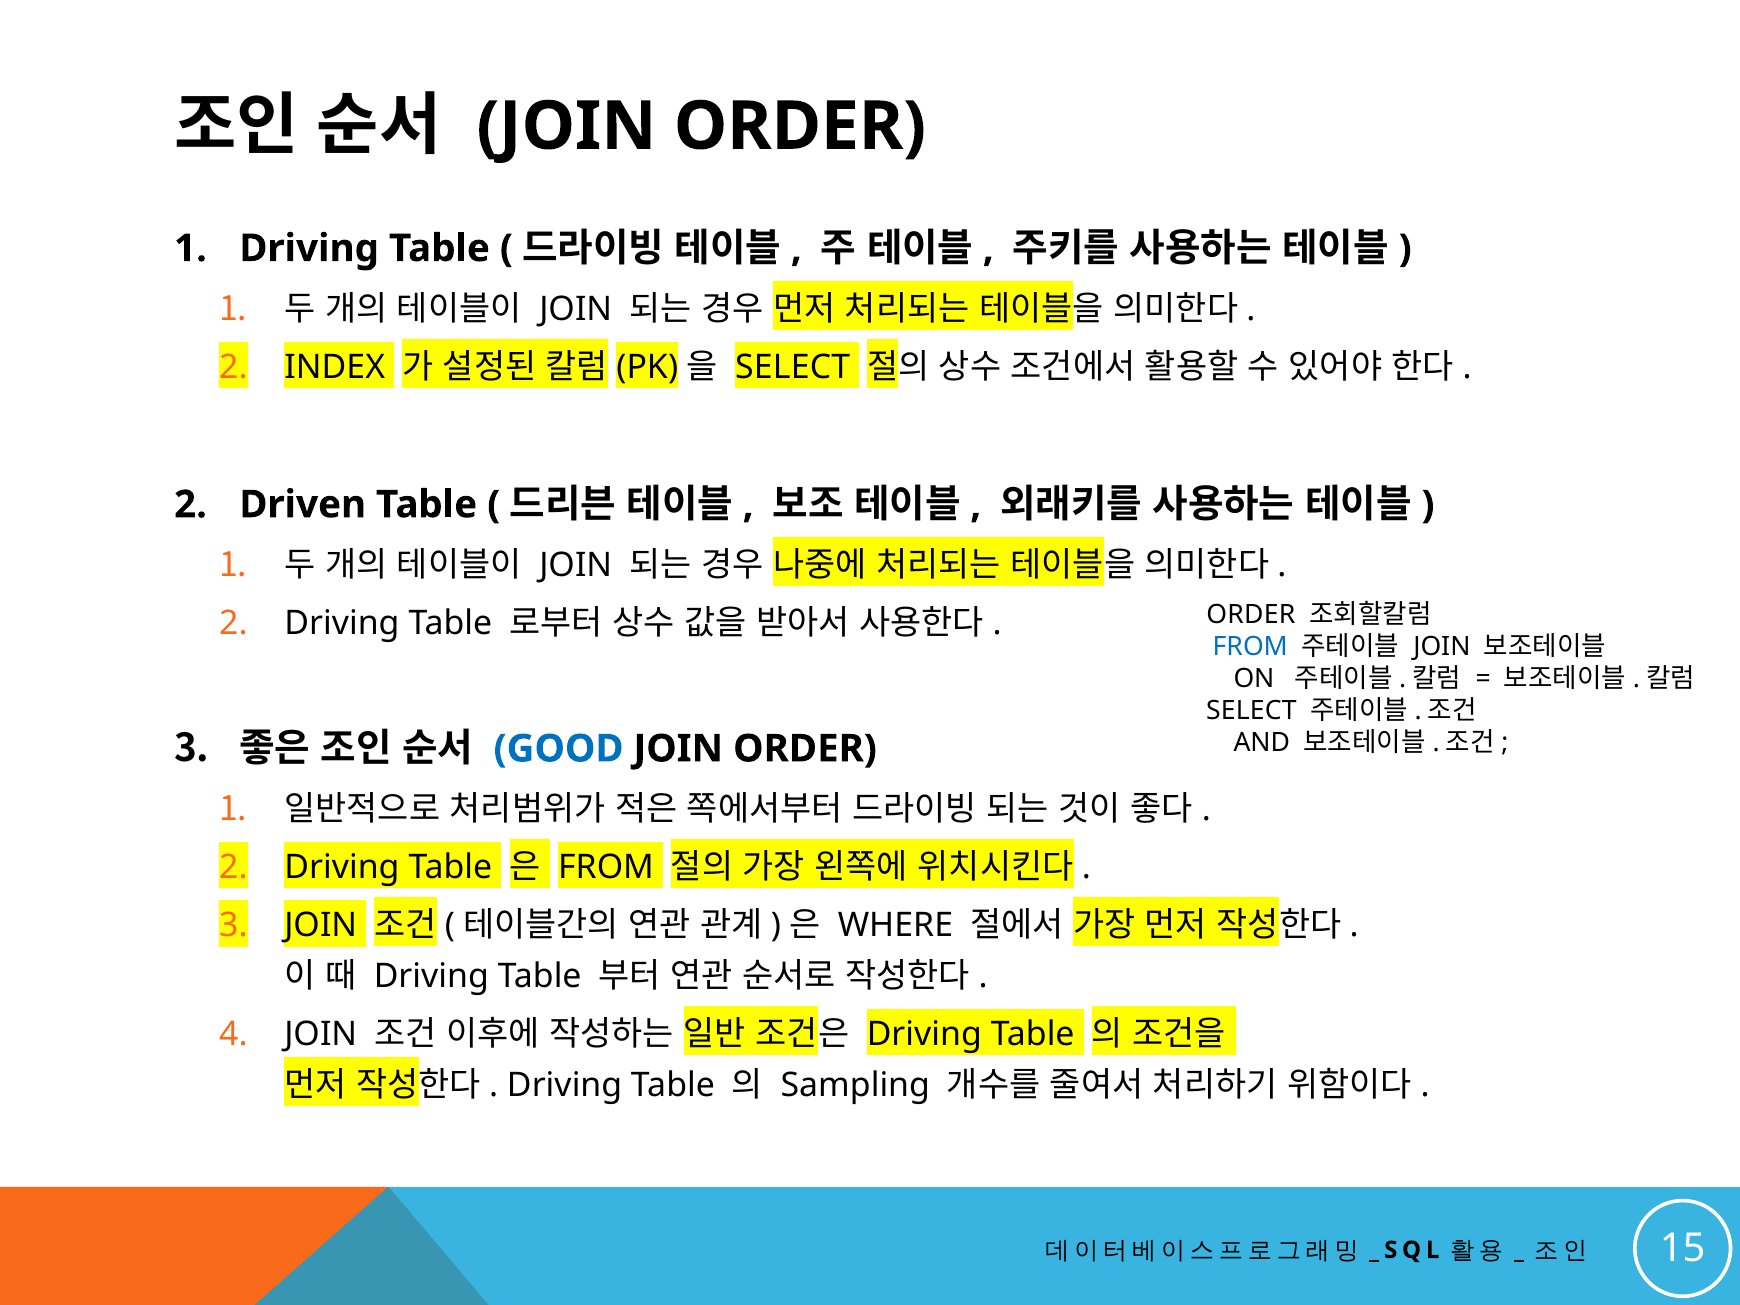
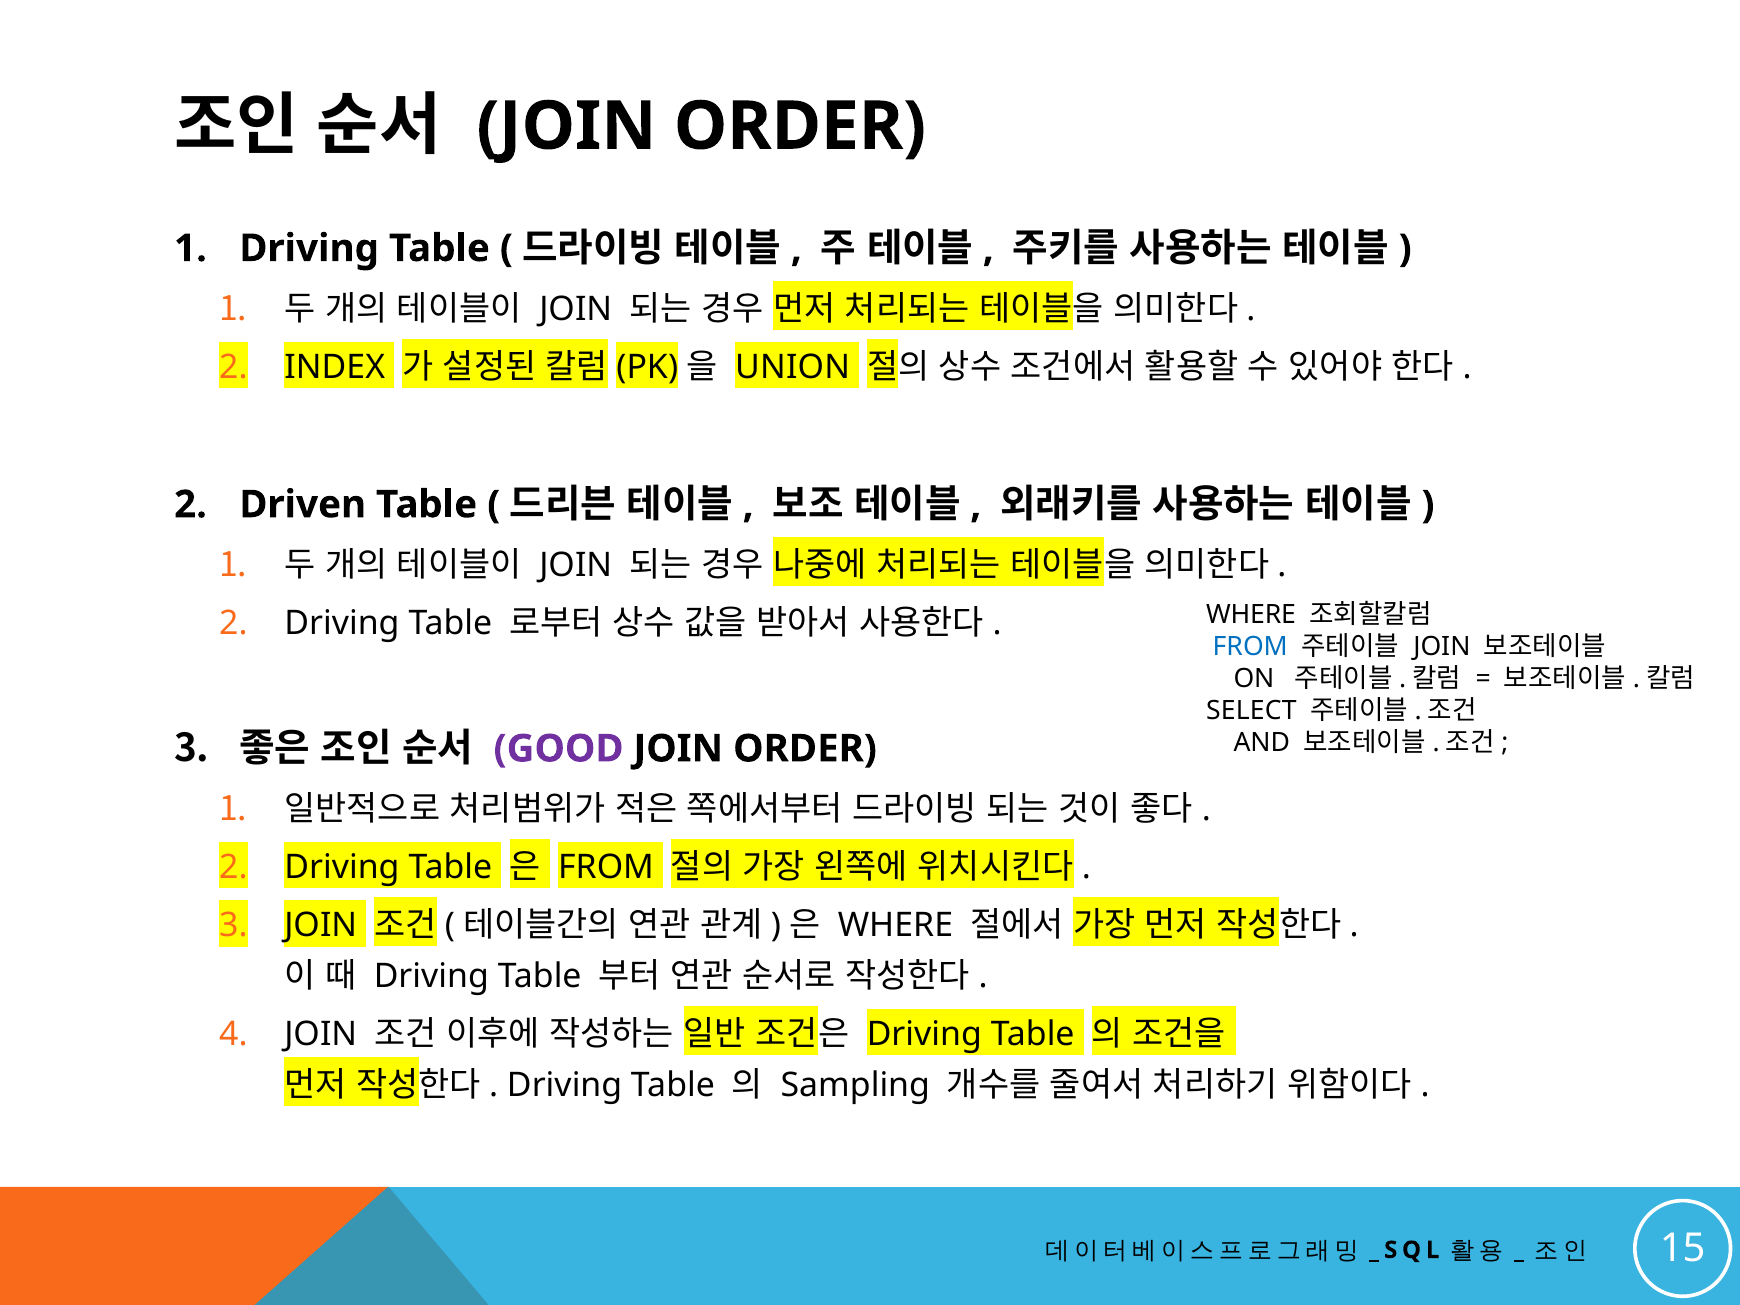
SELECT at (793, 367): SELECT -> UNION
ORDER at (1251, 615): ORDER -> WHERE
GOOD colour: blue -> purple
